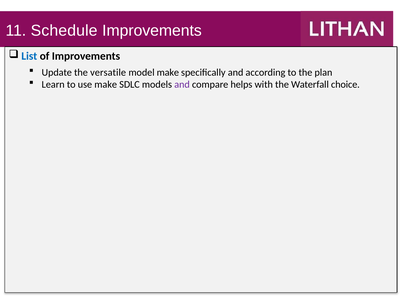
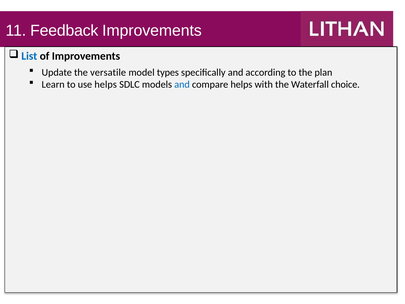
Schedule: Schedule -> Feedback
model make: make -> types
use make: make -> helps
and at (182, 84) colour: purple -> blue
